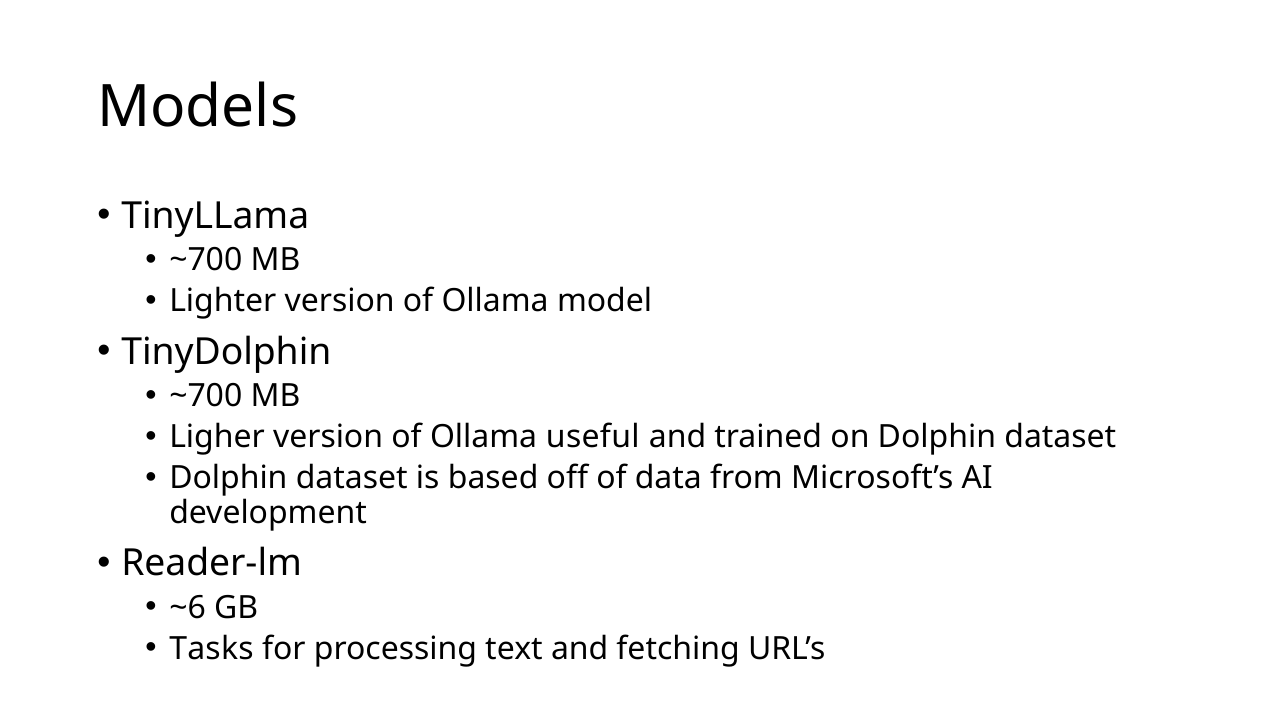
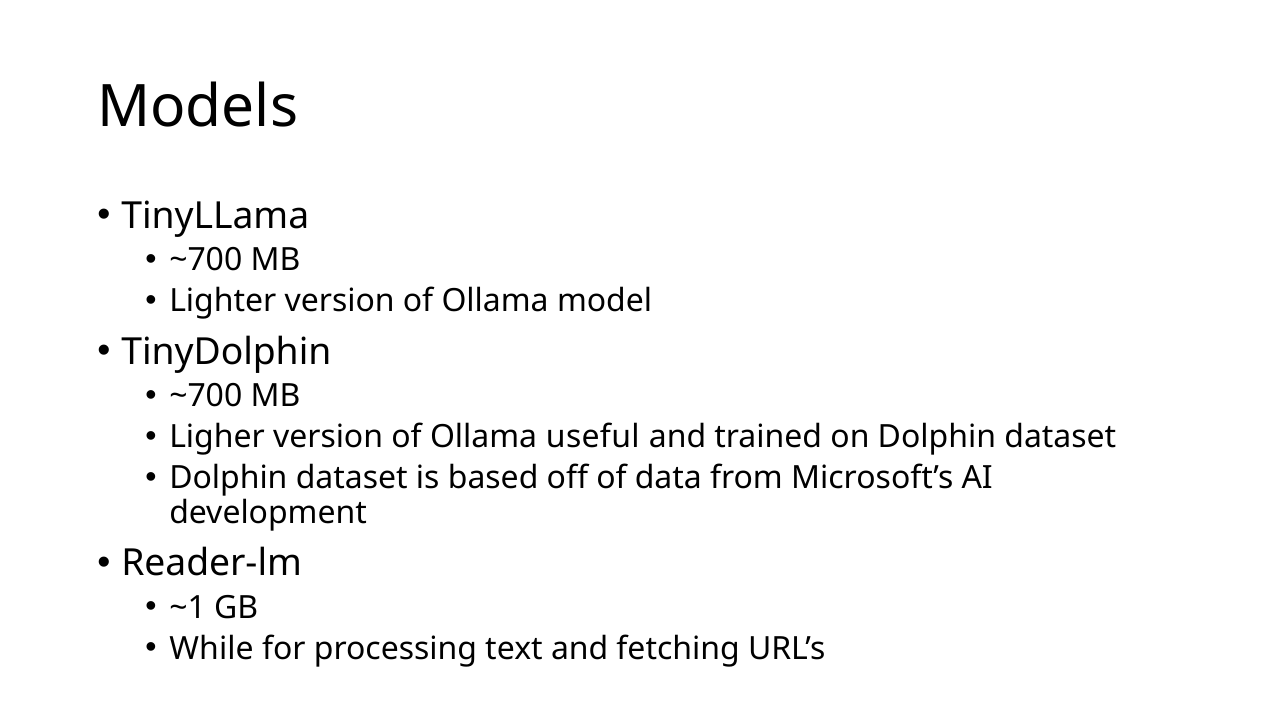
~6: ~6 -> ~1
Tasks: Tasks -> While
